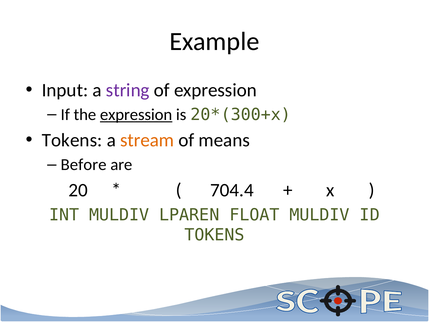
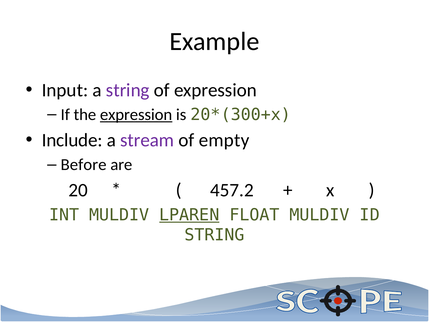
Tokens at (72, 140): Tokens -> Include
stream colour: orange -> purple
means: means -> empty
704.4: 704.4 -> 457.2
LPAREN underline: none -> present
TOKENS at (215, 235): TOKENS -> STRING
